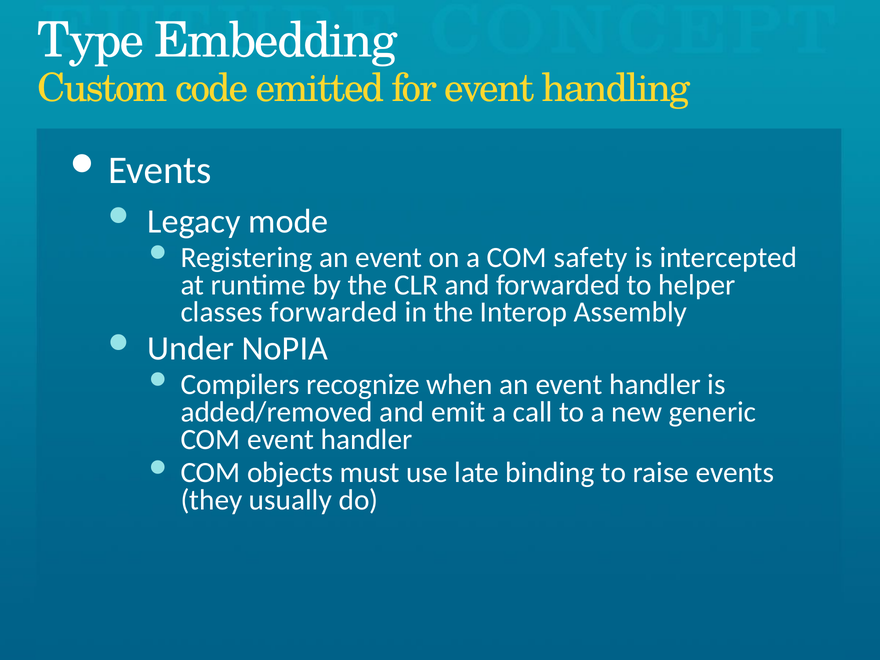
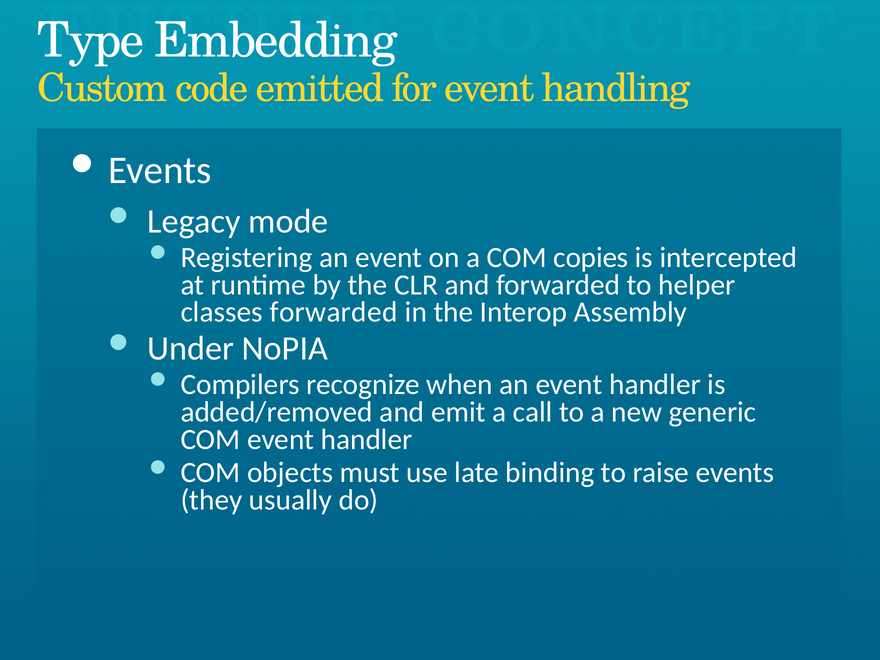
safety: safety -> copies
